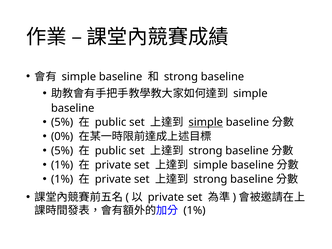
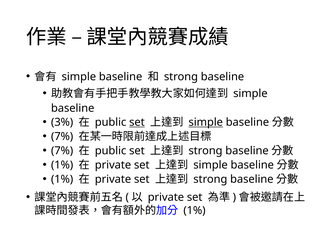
5% at (62, 122): 5% -> 3%
set at (137, 122) underline: none -> present
0% at (62, 137): 0% -> 7%
5% at (62, 151): 5% -> 7%
